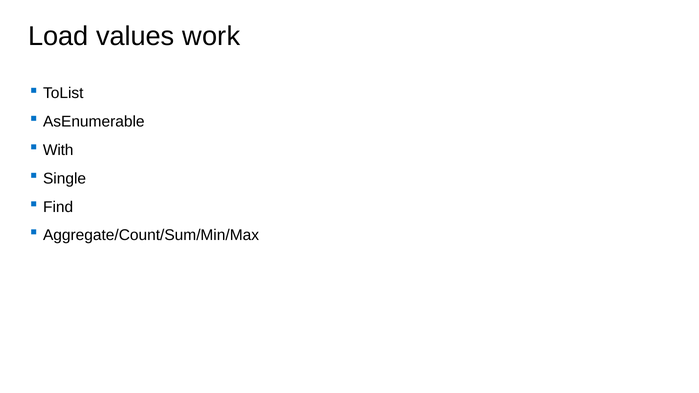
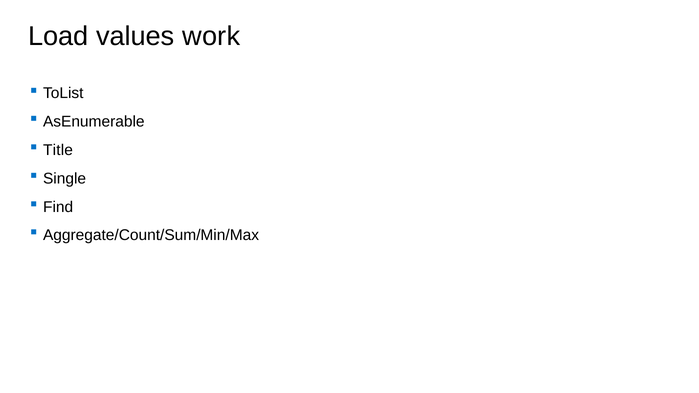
With: With -> Title
